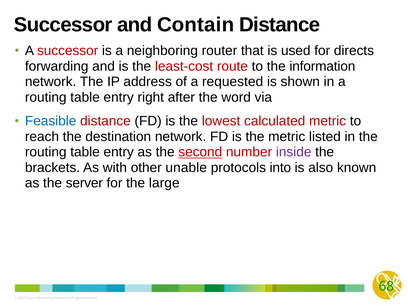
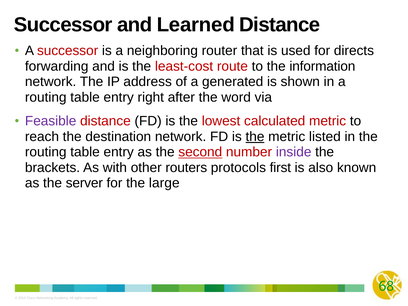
Contain: Contain -> Learned
requested: requested -> generated
Feasible colour: blue -> purple
the at (255, 137) underline: none -> present
unable: unable -> routers
into: into -> first
